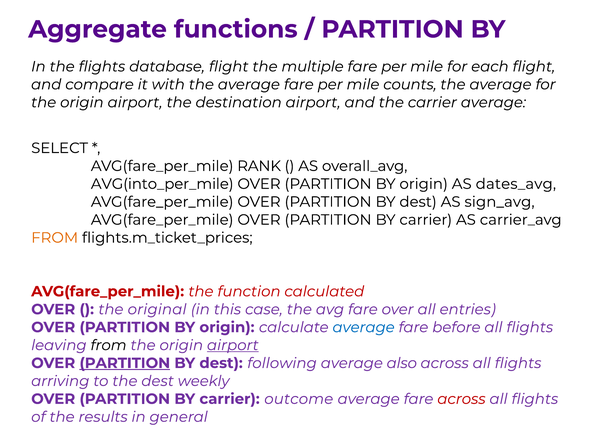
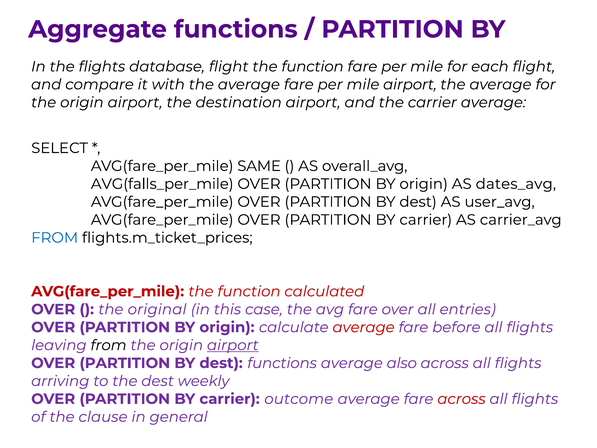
multiple at (313, 67): multiple -> function
mile counts: counts -> airport
RANK: RANK -> SAME
AVG(into_per_mile: AVG(into_per_mile -> AVG(falls_per_mile
sign_avg: sign_avg -> user_avg
FROM at (55, 238) colour: orange -> blue
average at (364, 327) colour: blue -> red
PARTITION at (125, 363) underline: present -> none
dest following: following -> functions
results: results -> clause
